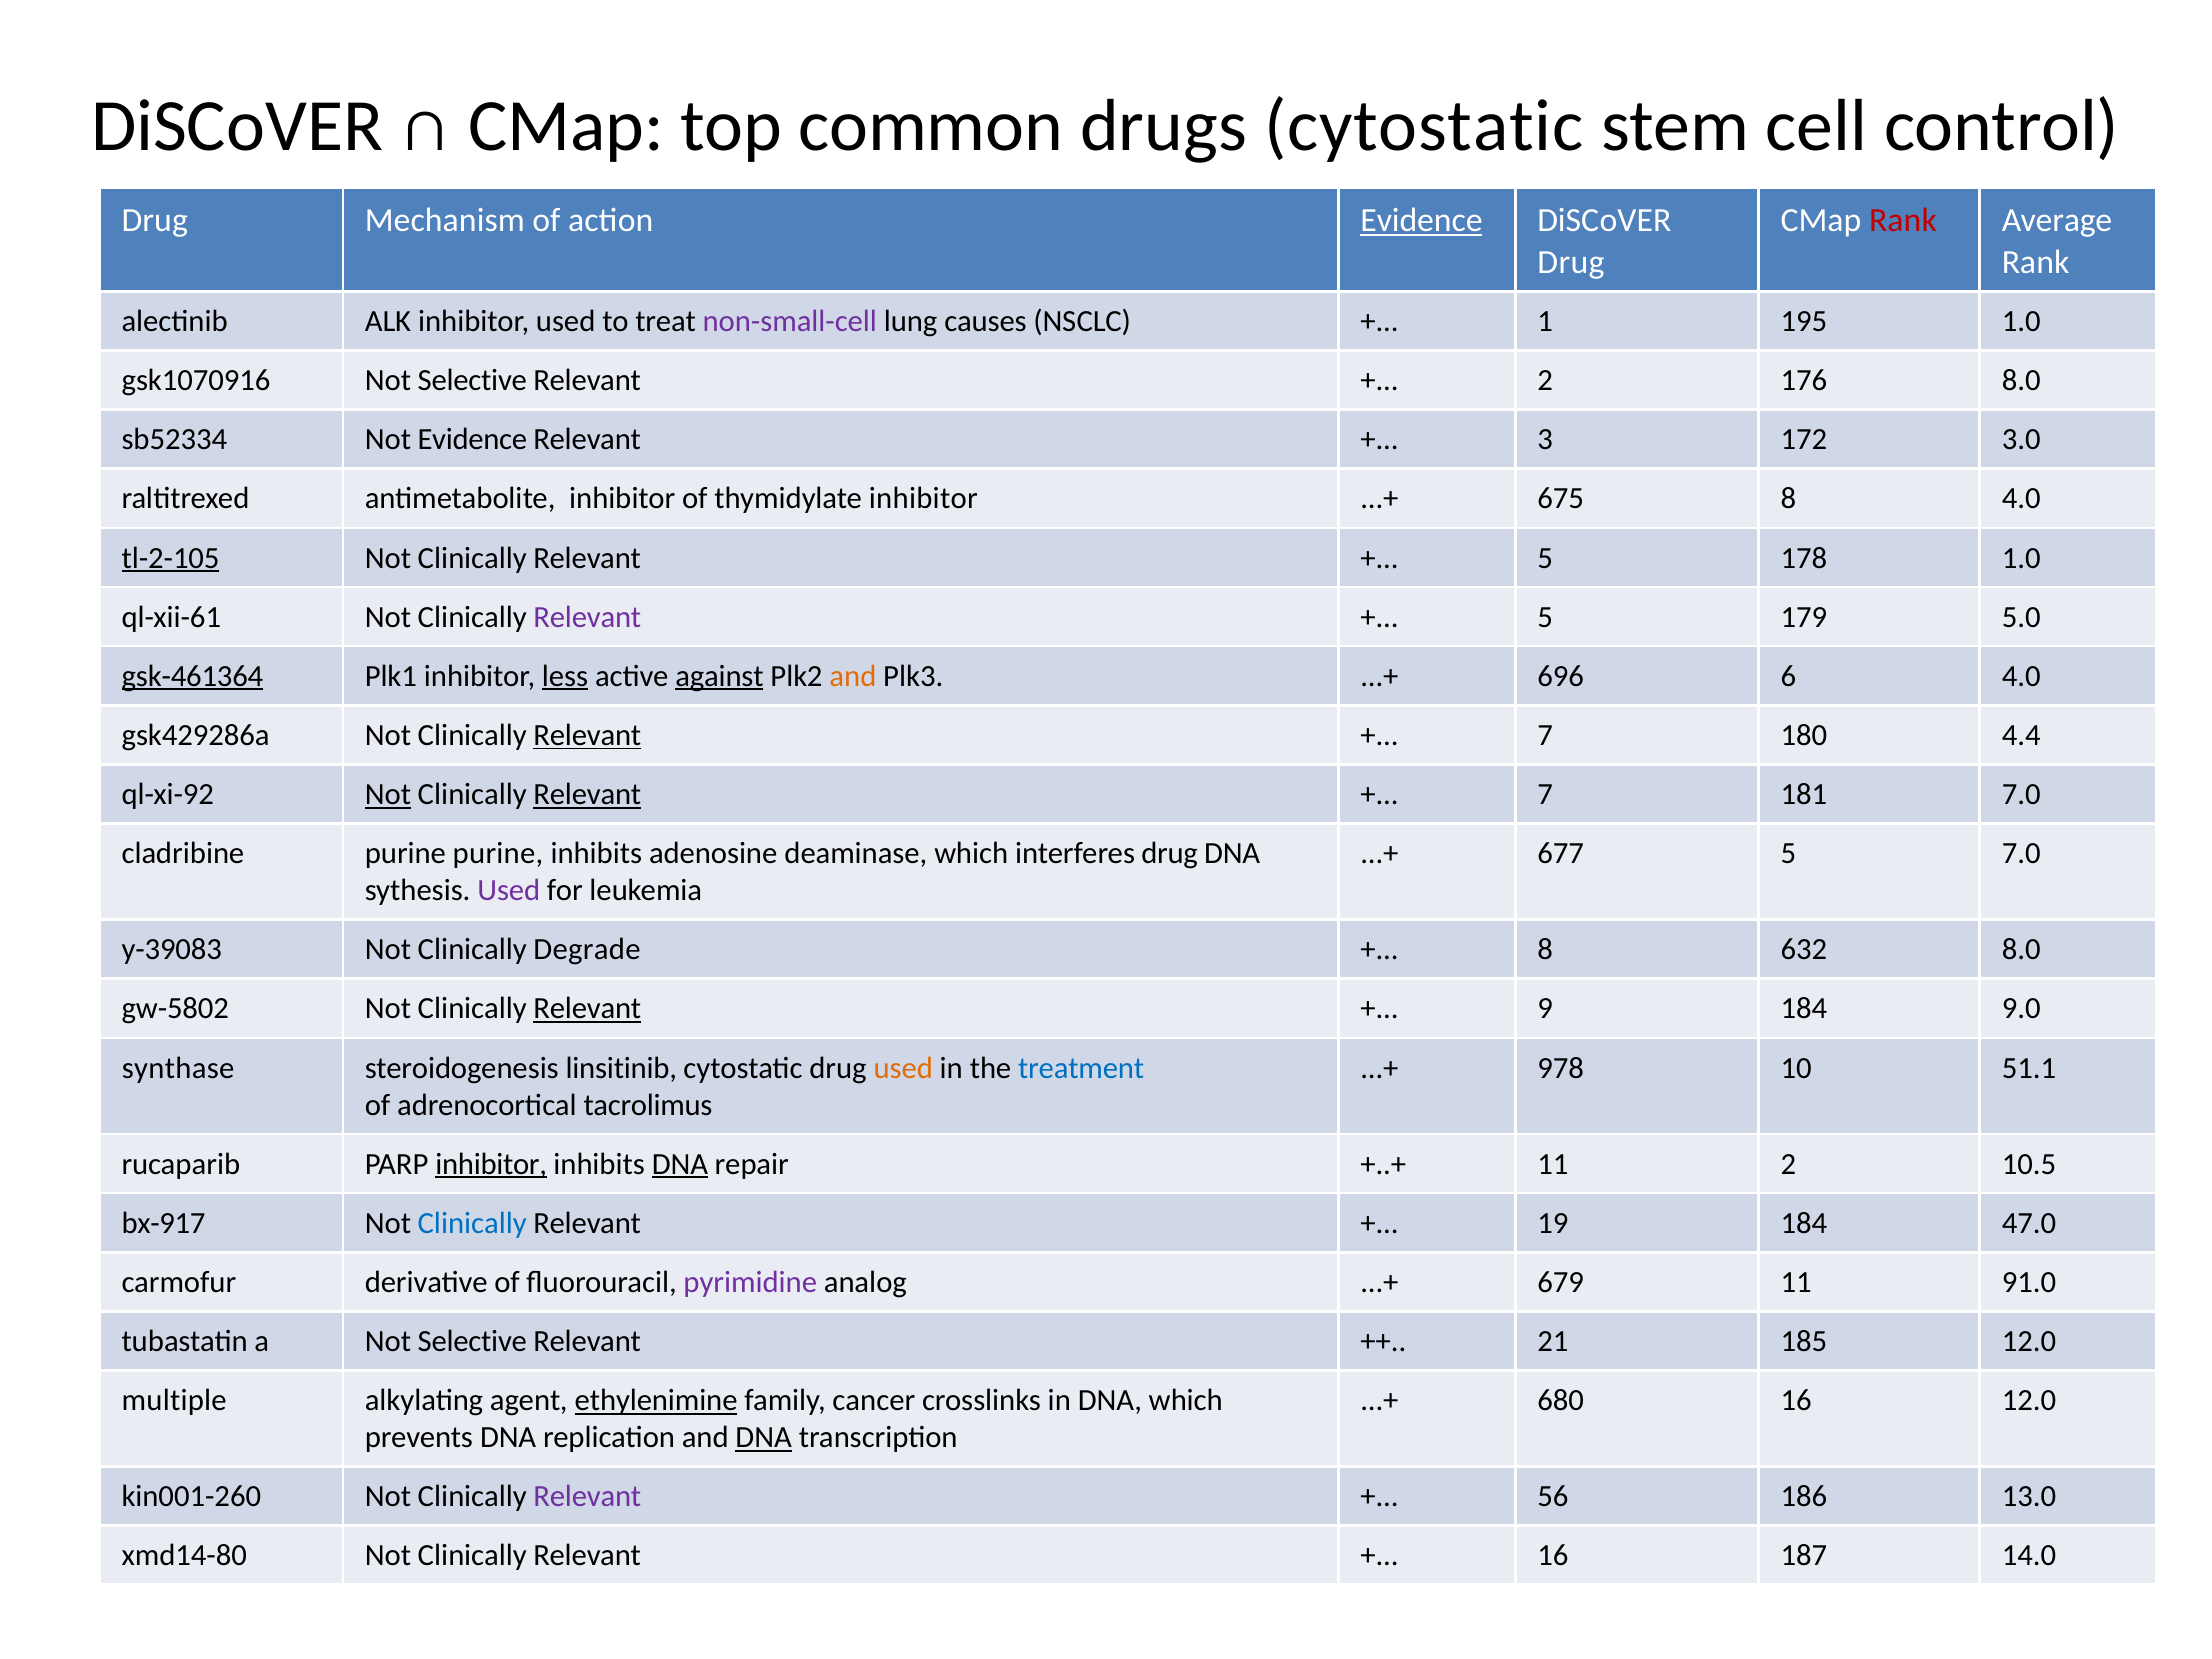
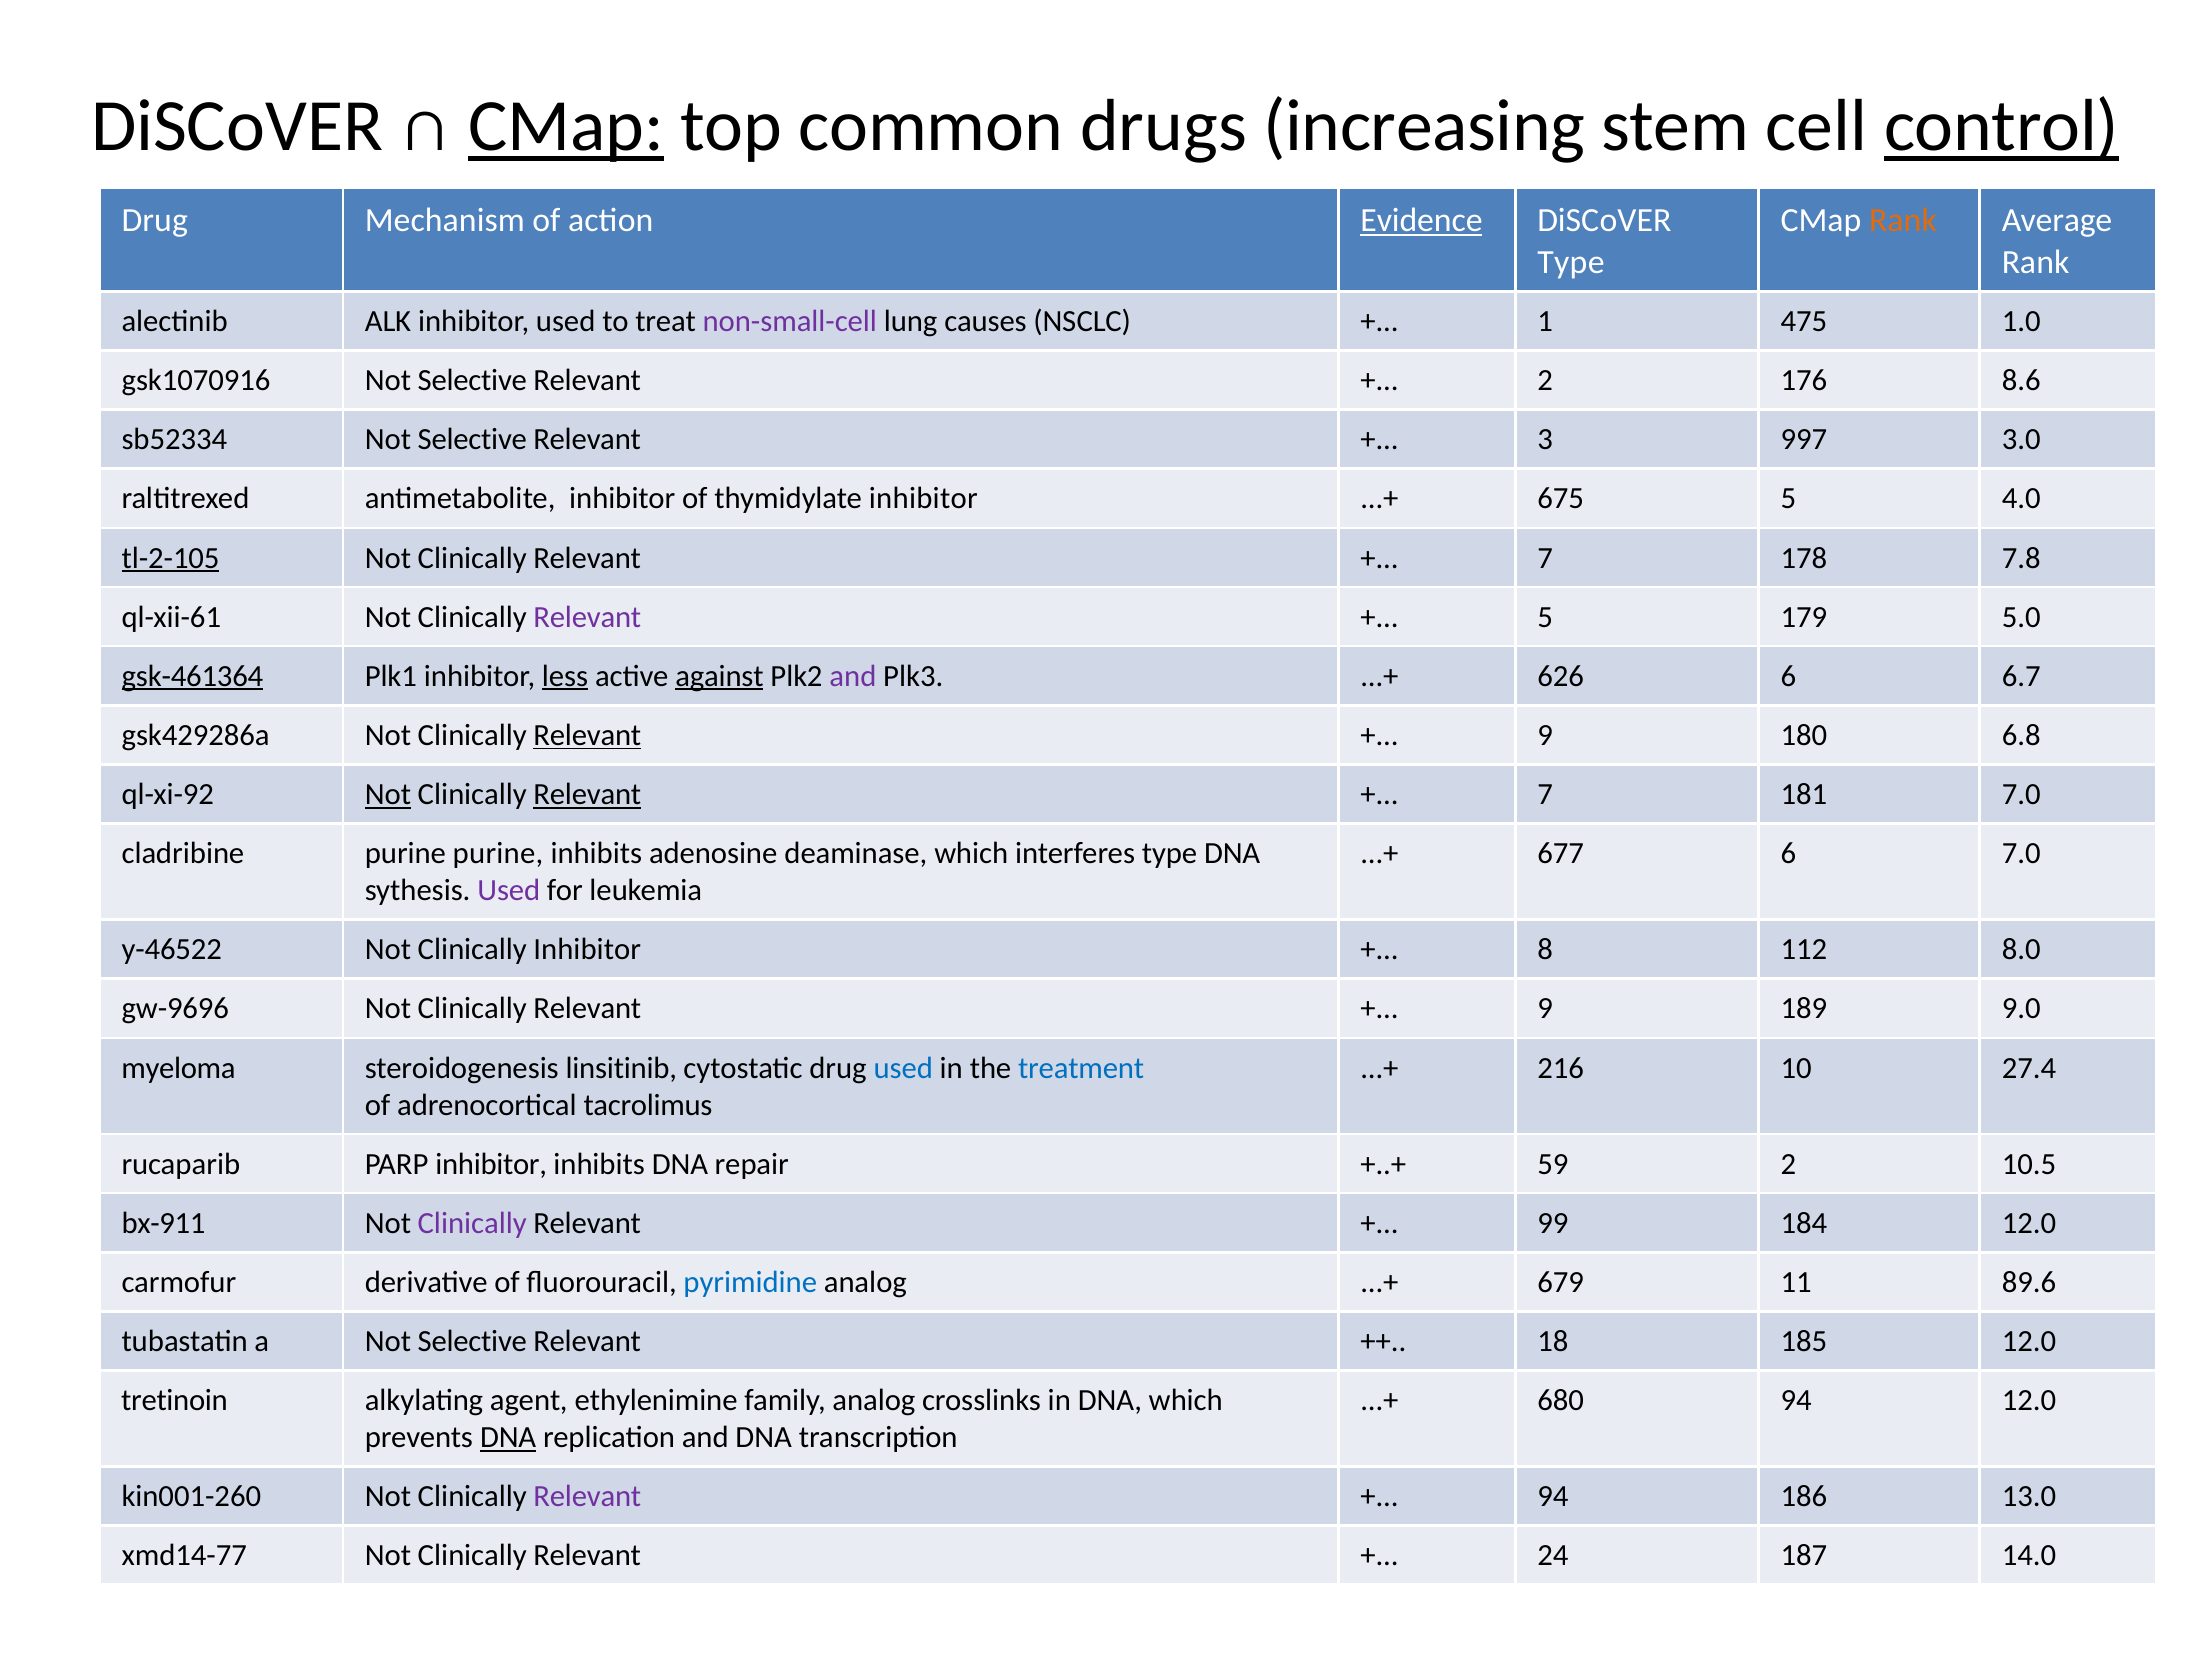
CMap at (566, 127) underline: none -> present
drugs cytostatic: cytostatic -> increasing
control underline: none -> present
Rank at (1903, 220) colour: red -> orange
Drug at (1571, 262): Drug -> Type
195: 195 -> 475
176 8.0: 8.0 -> 8.6
sb52334 Not Evidence: Evidence -> Selective
172: 172 -> 997
675 8: 8 -> 5
5 at (1545, 558): 5 -> 7
178 1.0: 1.0 -> 7.8
and at (853, 676) colour: orange -> purple
696: 696 -> 626
6 4.0: 4.0 -> 6.7
7 at (1545, 735): 7 -> 9
4.4: 4.4 -> 6.8
interferes drug: drug -> type
677 5: 5 -> 6
y-39083: y-39083 -> y-46522
Clinically Degrade: Degrade -> Inhibitor
632: 632 -> 112
gw-5802: gw-5802 -> gw-9696
Relevant at (587, 1009) underline: present -> none
9 184: 184 -> 189
synthase: synthase -> myeloma
used at (903, 1068) colour: orange -> blue
978: 978 -> 216
51.1: 51.1 -> 27.4
inhibitor at (491, 1164) underline: present -> none
DNA at (680, 1164) underline: present -> none
11 at (1553, 1164): 11 -> 59
bx-917: bx-917 -> bx-911
Clinically at (472, 1223) colour: blue -> purple
19: 19 -> 99
184 47.0: 47.0 -> 12.0
pyrimidine colour: purple -> blue
91.0: 91.0 -> 89.6
21: 21 -> 18
multiple: multiple -> tretinoin
ethylenimine underline: present -> none
family cancer: cancer -> analog
680 16: 16 -> 94
DNA at (508, 1438) underline: none -> present
DNA at (764, 1438) underline: present -> none
56 at (1553, 1497): 56 -> 94
xmd14-80: xmd14-80 -> xmd14-77
16 at (1553, 1556): 16 -> 24
